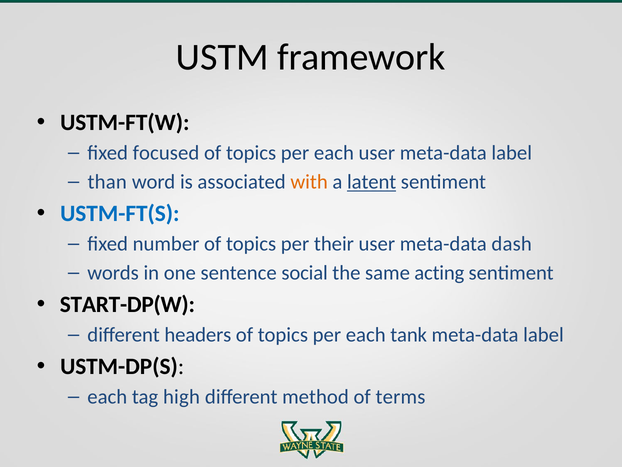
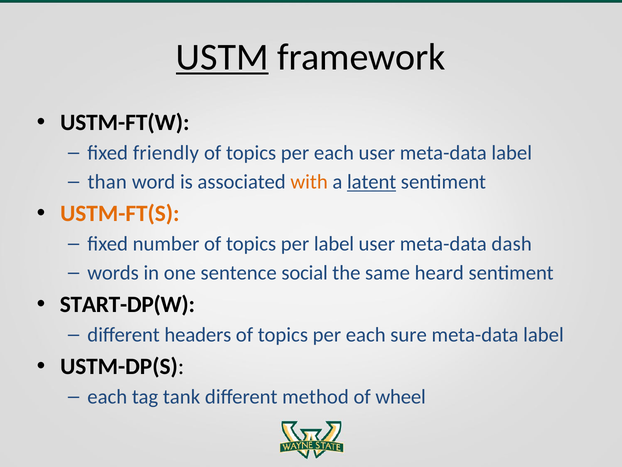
USTM underline: none -> present
focused: focused -> friendly
USTM-FT(S colour: blue -> orange
per their: their -> label
acting: acting -> heard
tank: tank -> sure
high: high -> tank
terms: terms -> wheel
